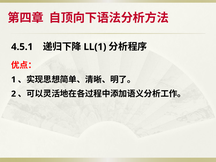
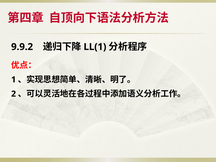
4.5.1: 4.5.1 -> 9.9.2
